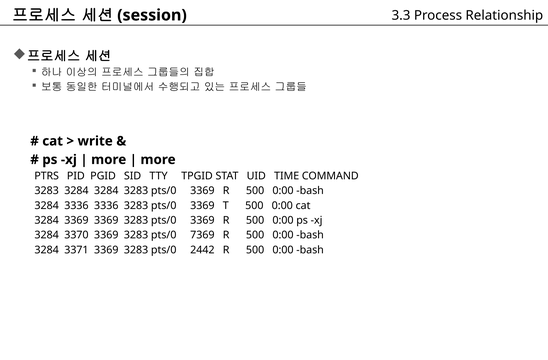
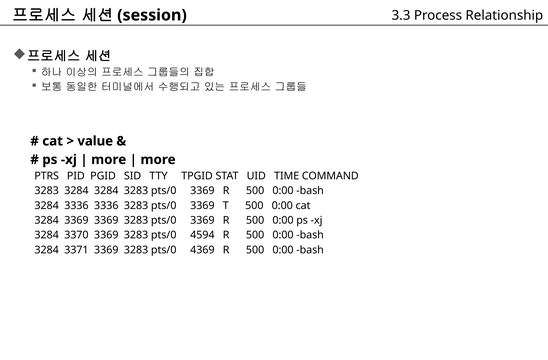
write: write -> value
7369: 7369 -> 4594
2442: 2442 -> 4369
